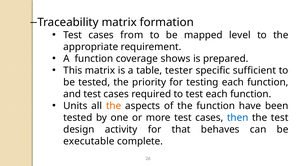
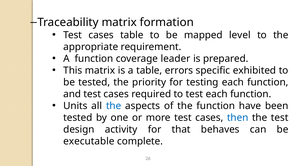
cases from: from -> table
shows: shows -> leader
tester: tester -> errors
sufficient: sufficient -> exhibited
the at (114, 106) colour: orange -> blue
